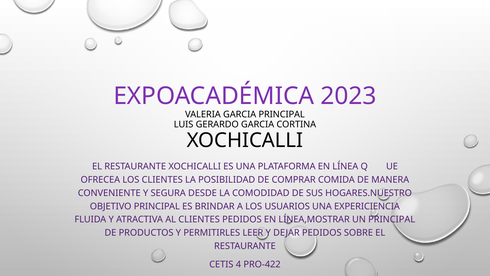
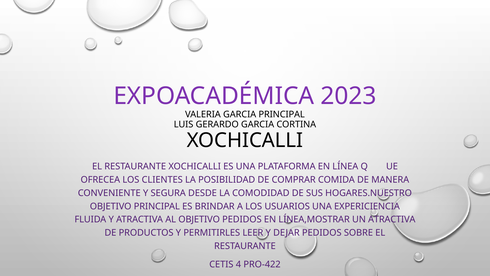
AL CLIENTES: CLIENTES -> OBJETIVO
UN PRINCIPAL: PRINCIPAL -> ATRACTIVA
